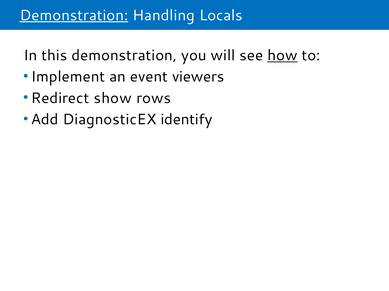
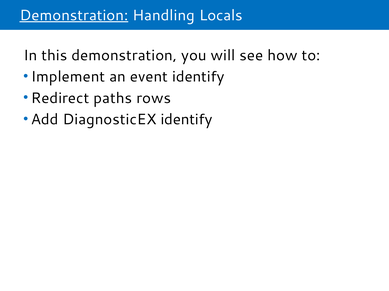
how underline: present -> none
event viewers: viewers -> identify
show: show -> paths
